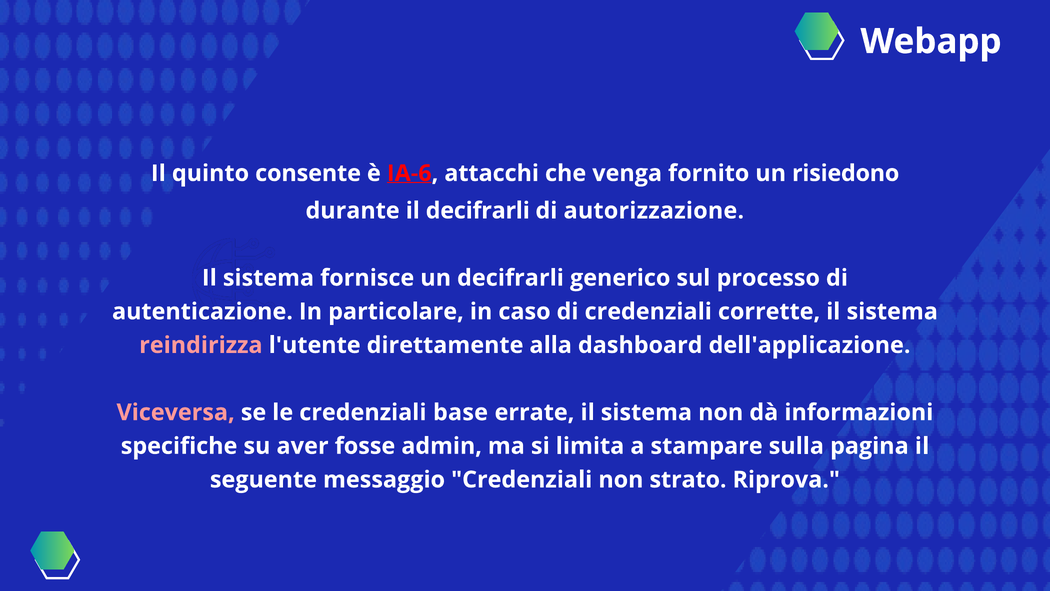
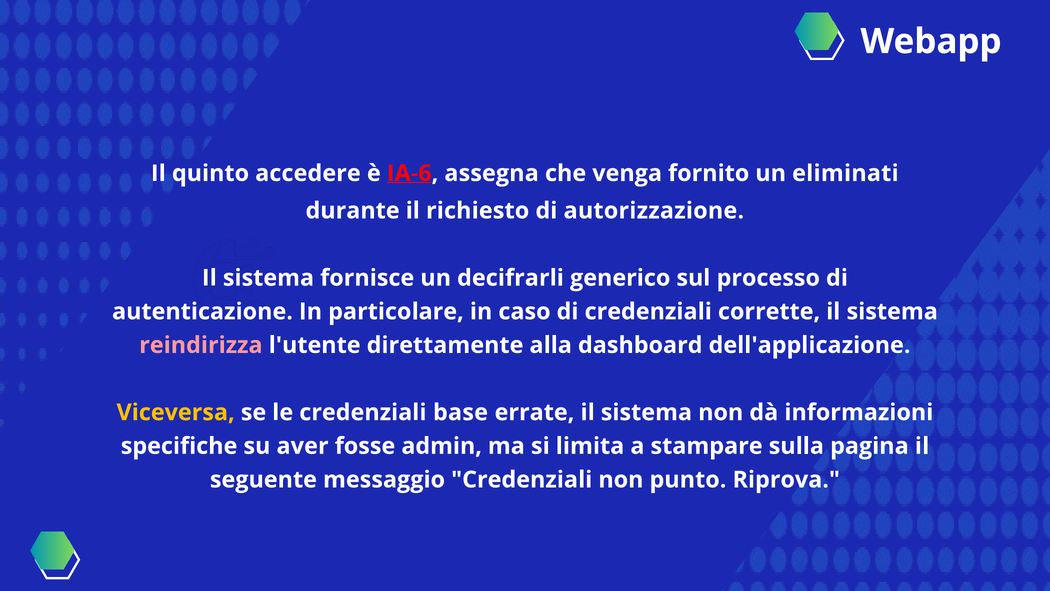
consente: consente -> accedere
attacchi: attacchi -> assegna
risiedono: risiedono -> eliminati
il decifrarli: decifrarli -> richiesto
Viceversa colour: pink -> yellow
strato: strato -> punto
